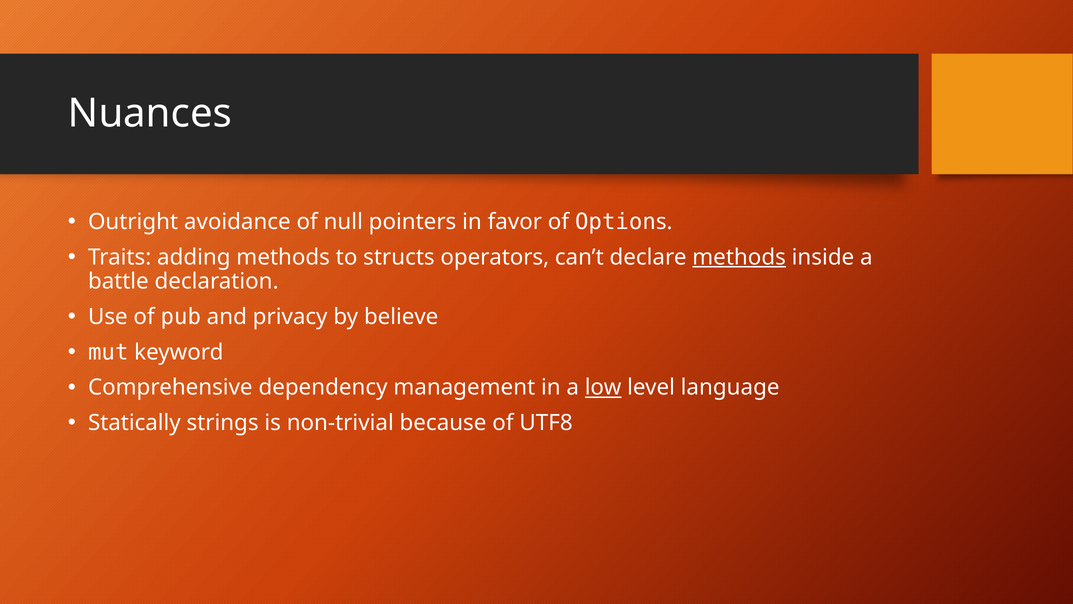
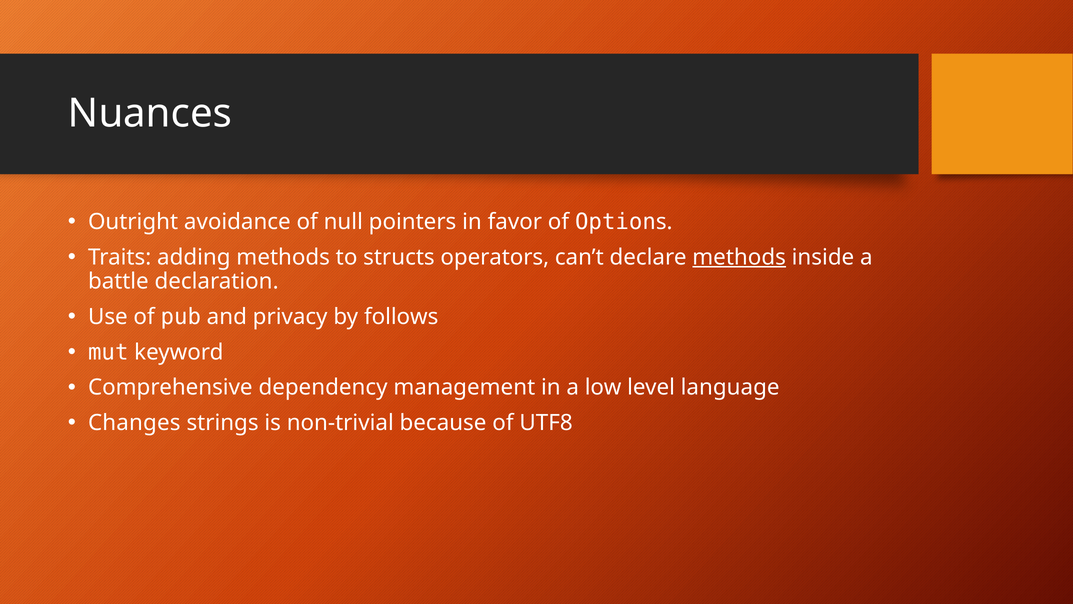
believe: believe -> follows
low underline: present -> none
Statically: Statically -> Changes
